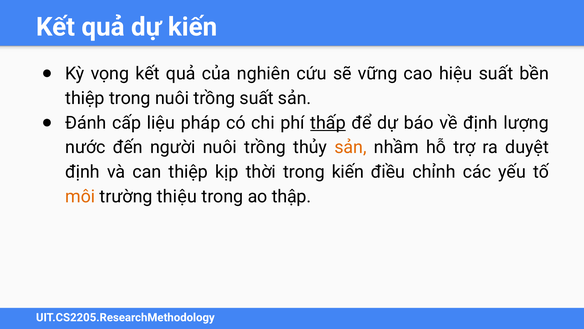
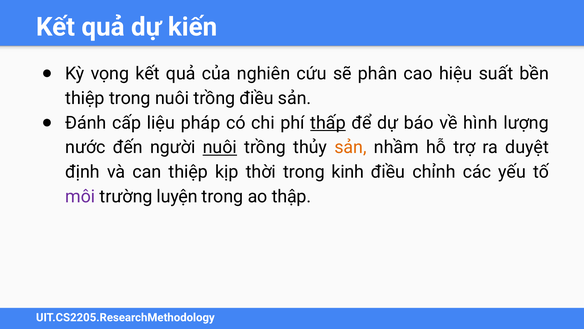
vững: vững -> phân
trồng suất: suất -> điều
về định: định -> hình
nuôi at (220, 147) underline: none -> present
trong kiến: kiến -> kinh
môi colour: orange -> purple
thiệu: thiệu -> luyện
